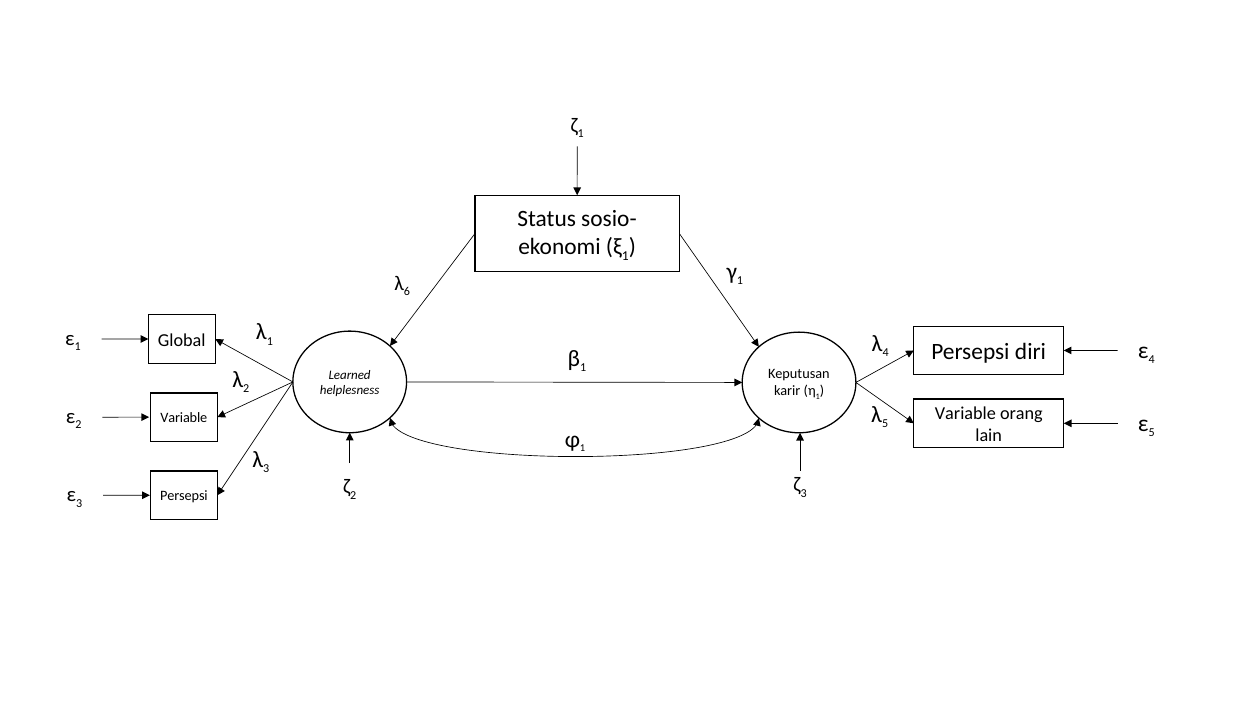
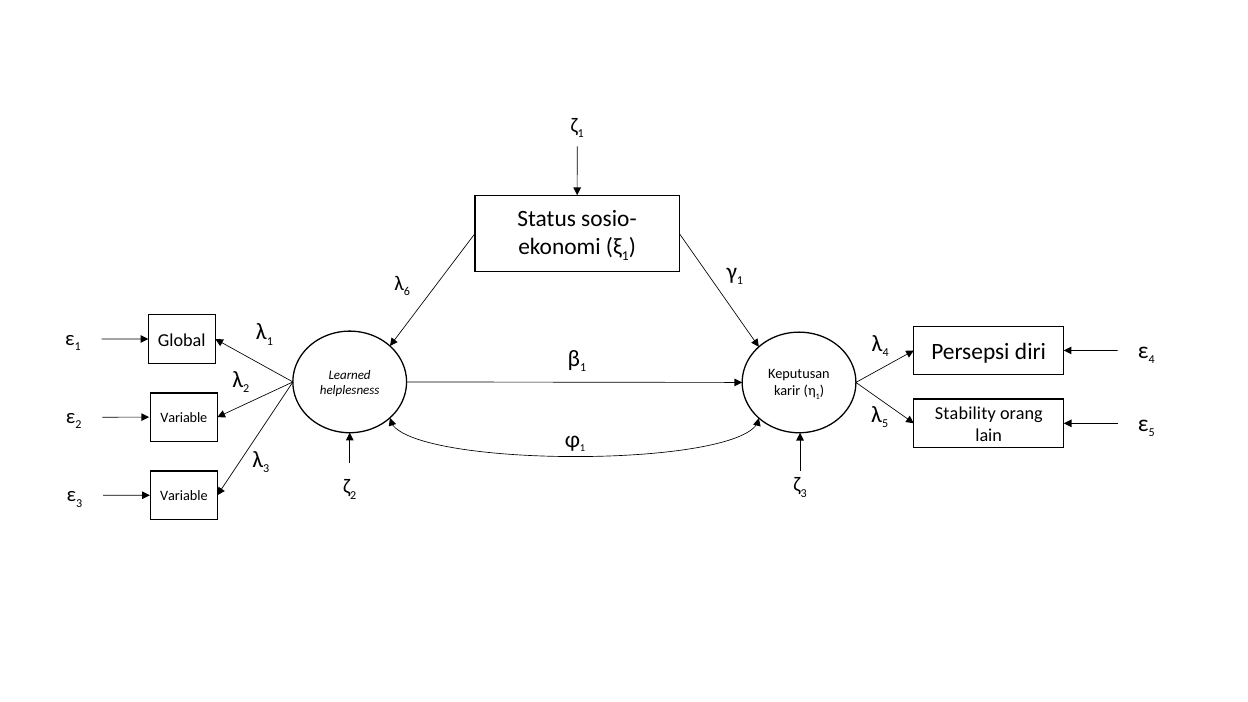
Variable at (965, 414): Variable -> Stability
Persepsi at (184, 496): Persepsi -> Variable
